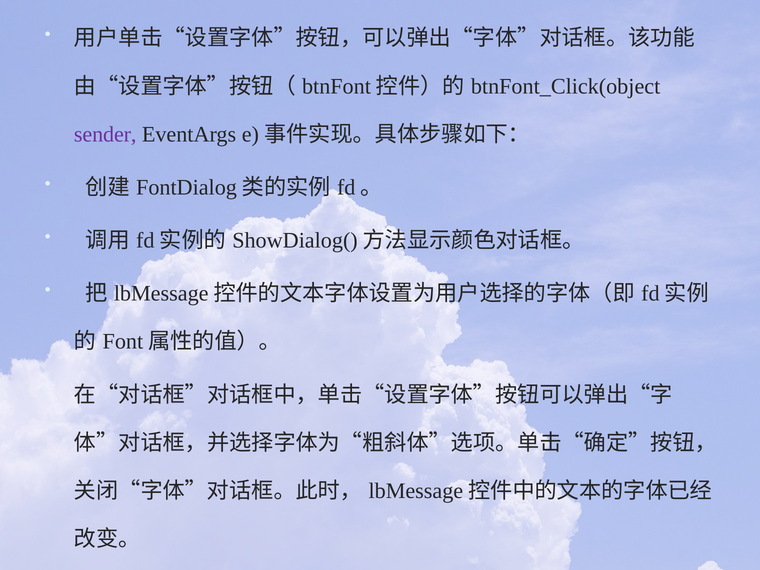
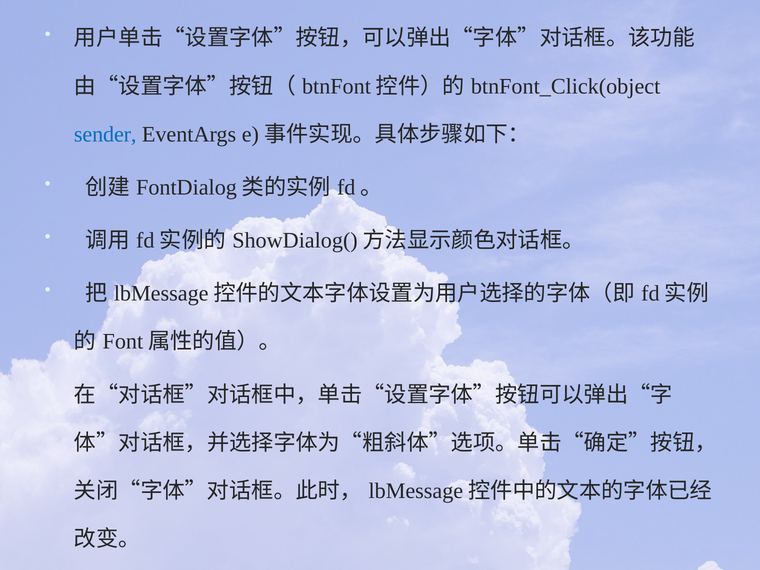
sender colour: purple -> blue
